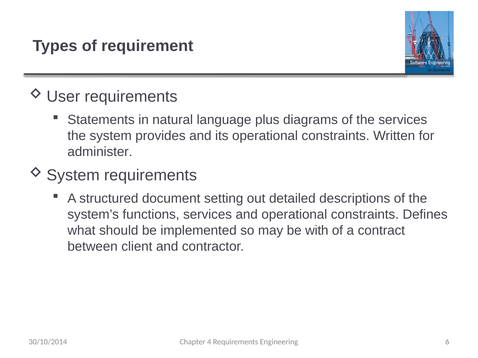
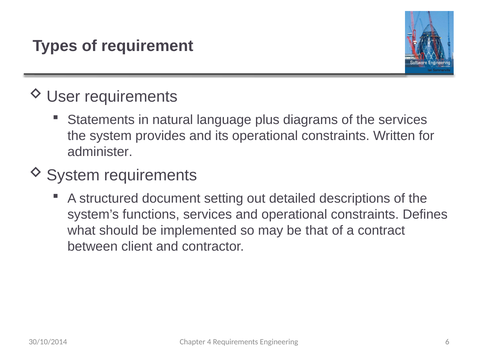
with: with -> that
